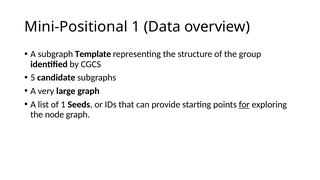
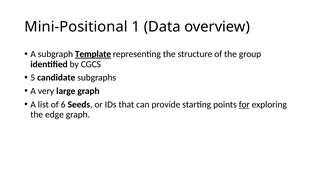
Template underline: none -> present
of 1: 1 -> 6
node: node -> edge
